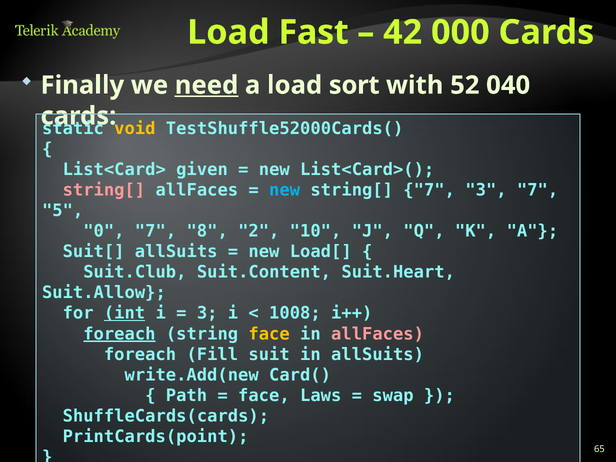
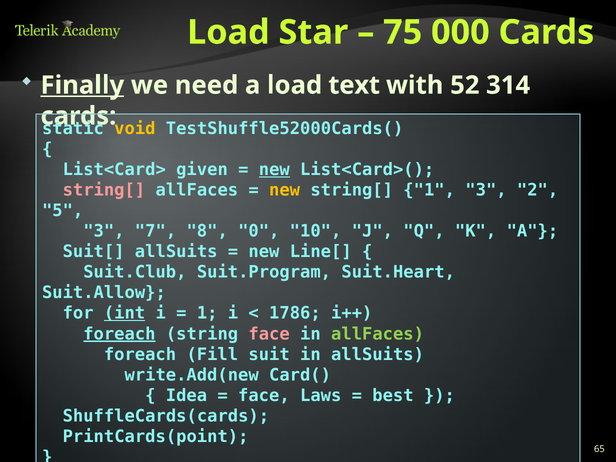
Fast: Fast -> Star
42: 42 -> 75
Finally underline: none -> present
need underline: present -> none
sort: sort -> text
040: 040 -> 314
new at (274, 170) underline: none -> present
new at (285, 190) colour: light blue -> yellow
string[ 7: 7 -> 1
3 7: 7 -> 2
0 at (104, 231): 0 -> 3
2: 2 -> 0
Load[: Load[ -> Line[
Suit.Content: Suit.Content -> Suit.Program
3 at (207, 313): 3 -> 1
1008: 1008 -> 1786
face at (269, 334) colour: yellow -> pink
allFaces at (378, 334) colour: pink -> light green
Path: Path -> Idea
swap: swap -> best
